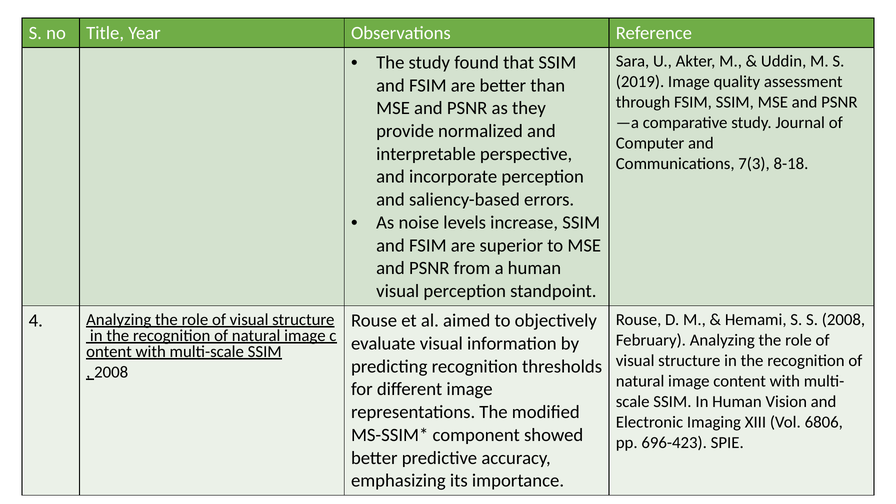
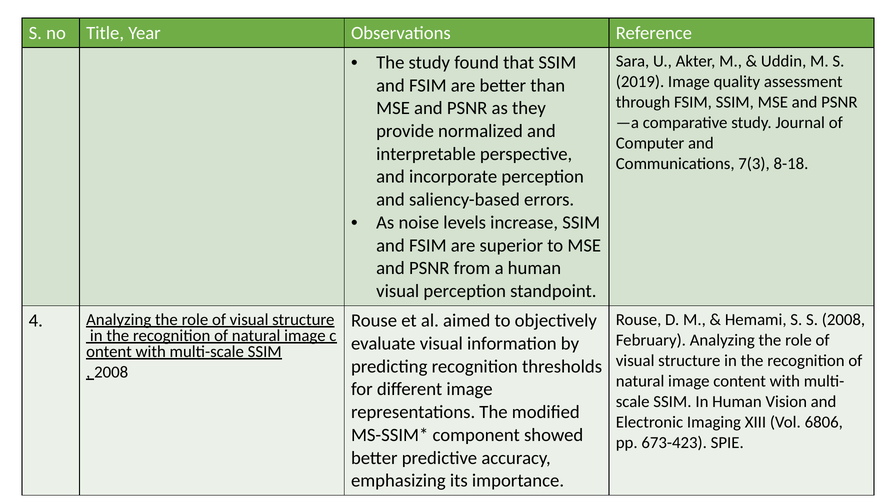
696-423: 696-423 -> 673-423
